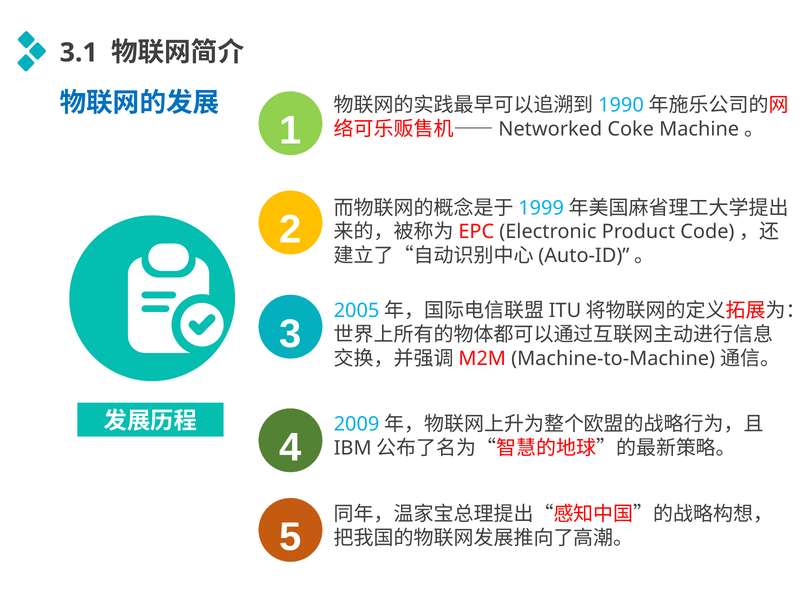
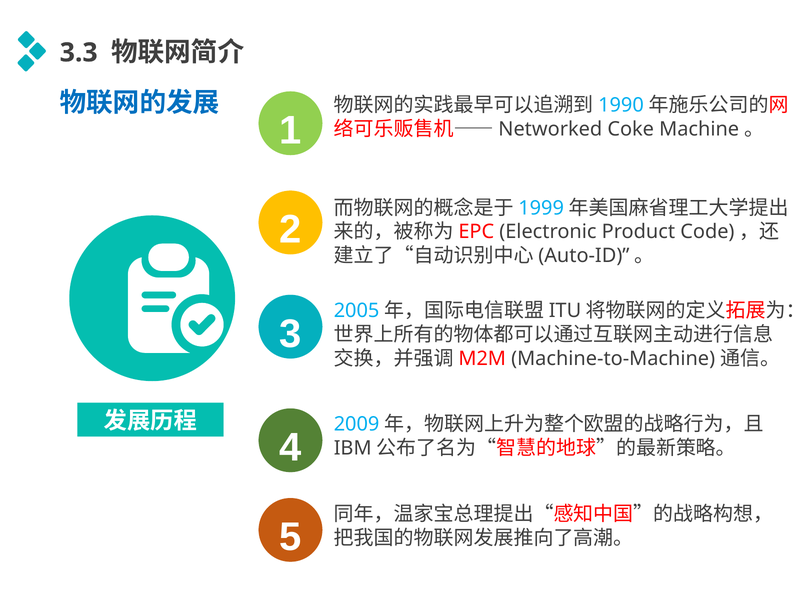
3.1: 3.1 -> 3.3
